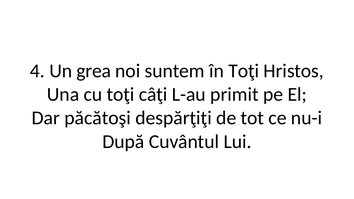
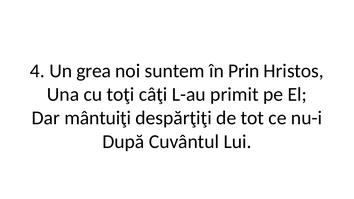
în Toţi: Toţi -> Prin
păcătoşi: păcătoşi -> mântuiţi
